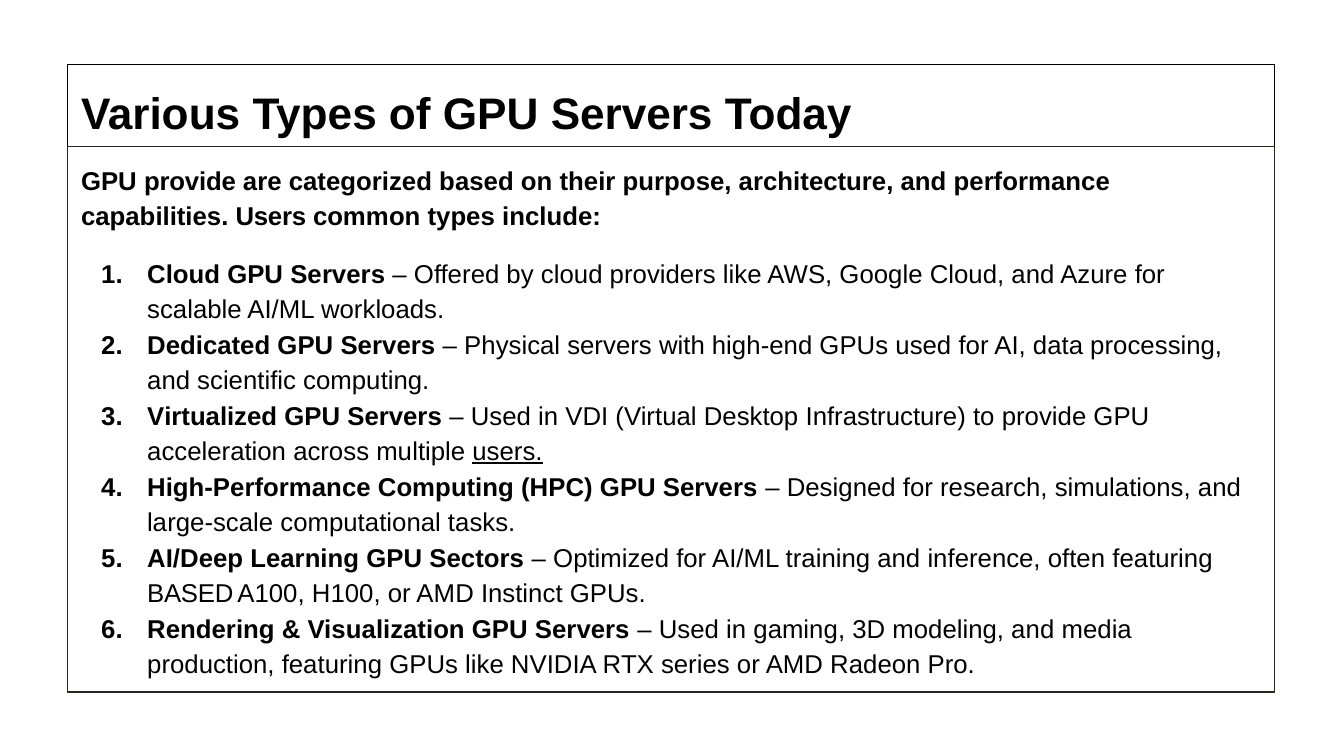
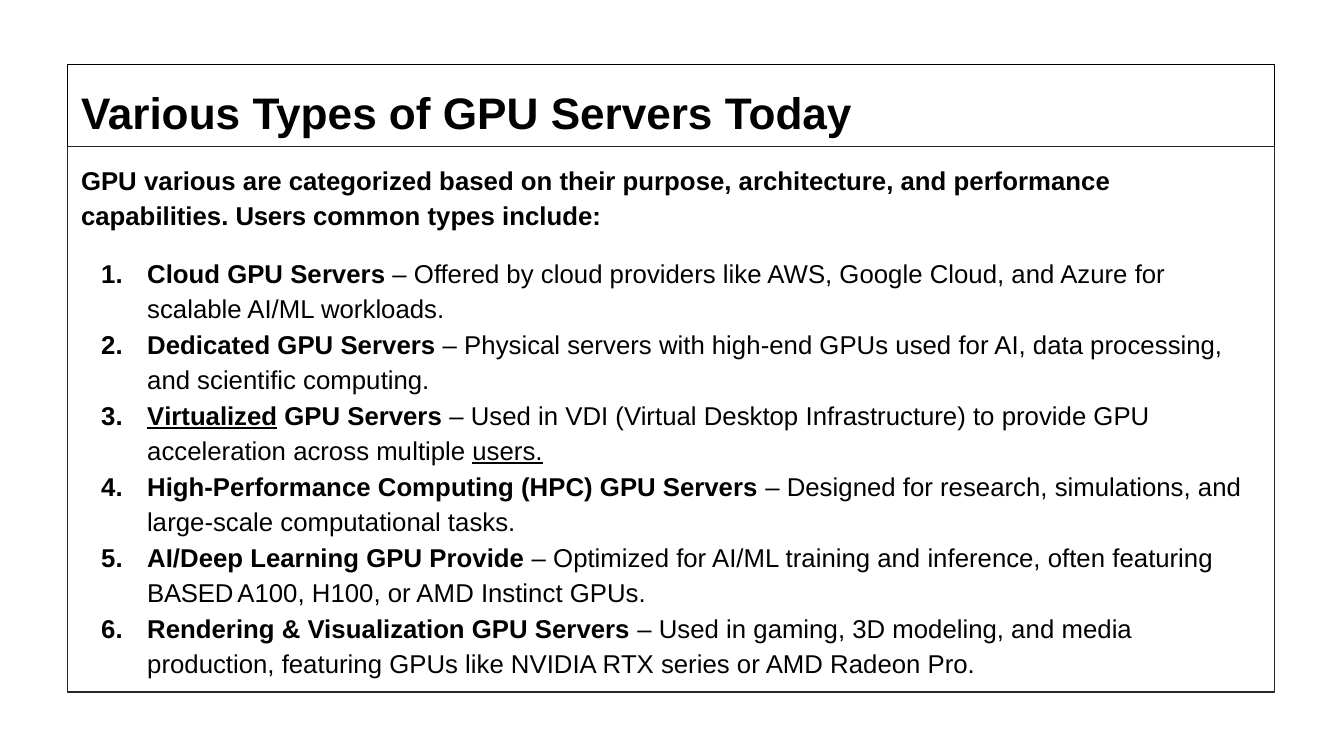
GPU provide: provide -> various
Virtualized underline: none -> present
GPU Sectors: Sectors -> Provide
